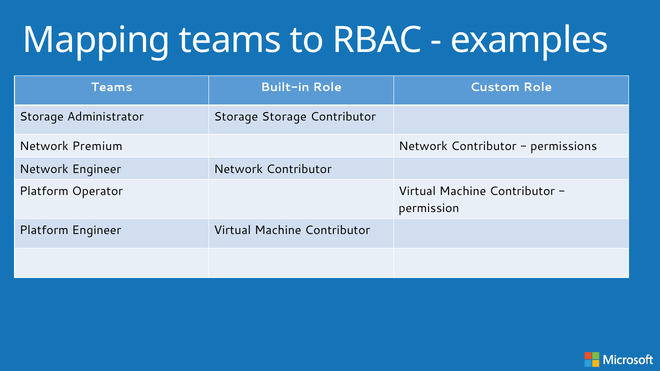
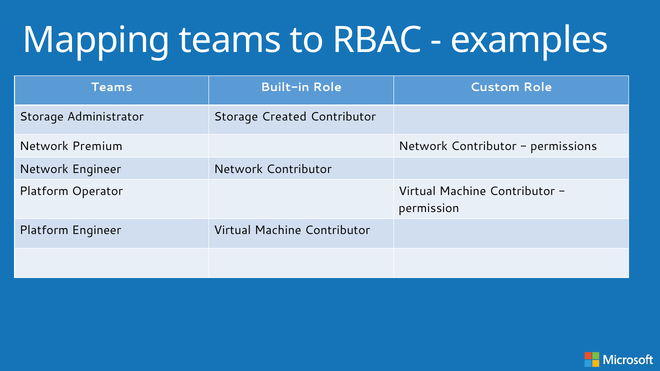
Storage Storage: Storage -> Created
